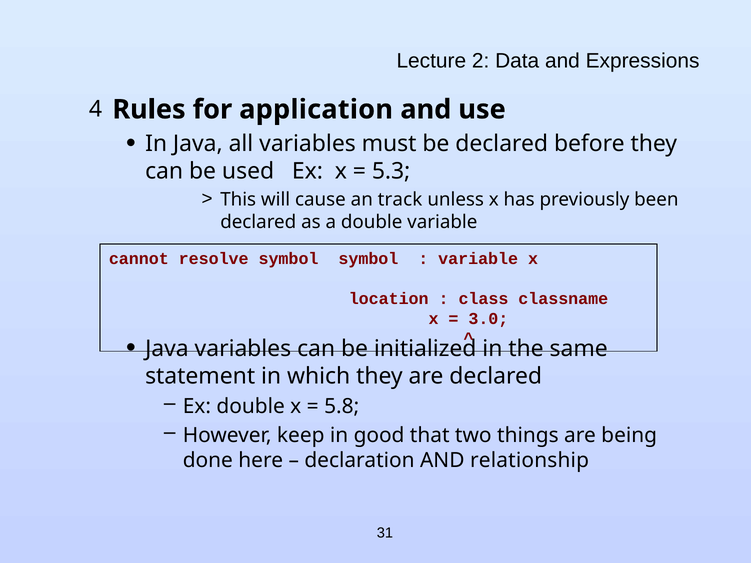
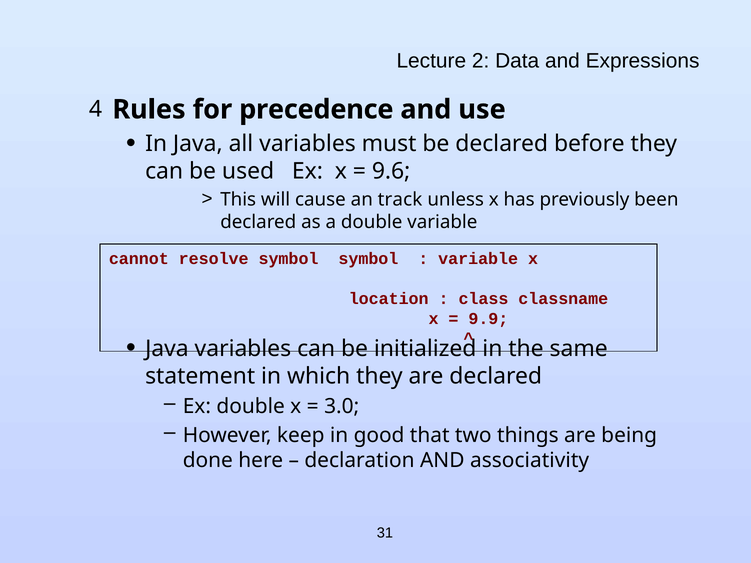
application: application -> precedence
5.3: 5.3 -> 9.6
3.0: 3.0 -> 9.9
5.8: 5.8 -> 3.0
relationship: relationship -> associativity
